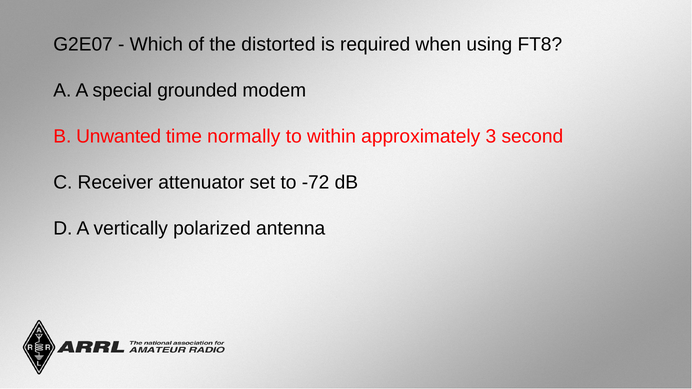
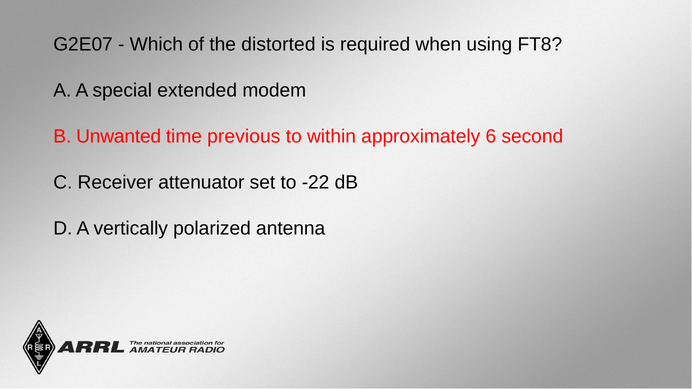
grounded: grounded -> extended
normally: normally -> previous
3: 3 -> 6
-72: -72 -> -22
